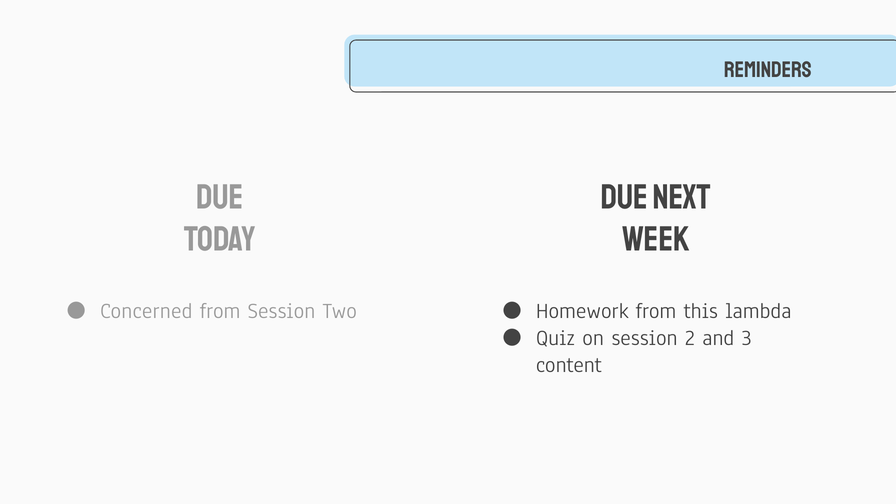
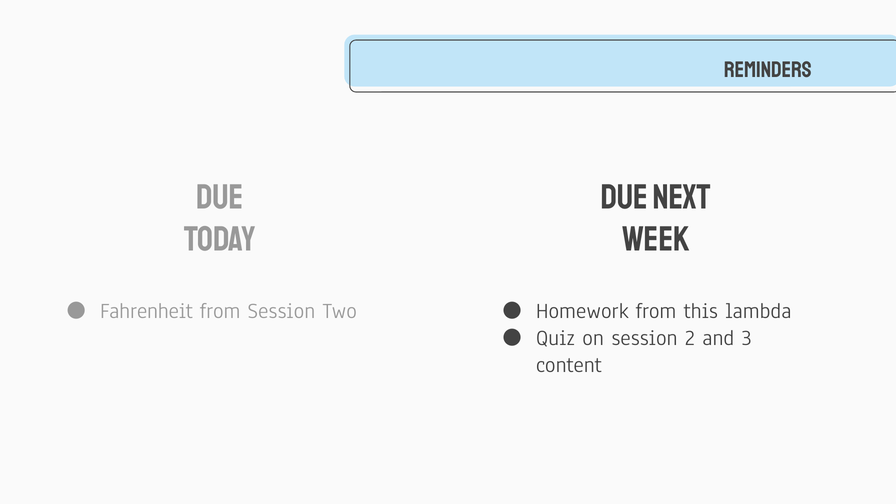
Concerned: Concerned -> Fahrenheit
